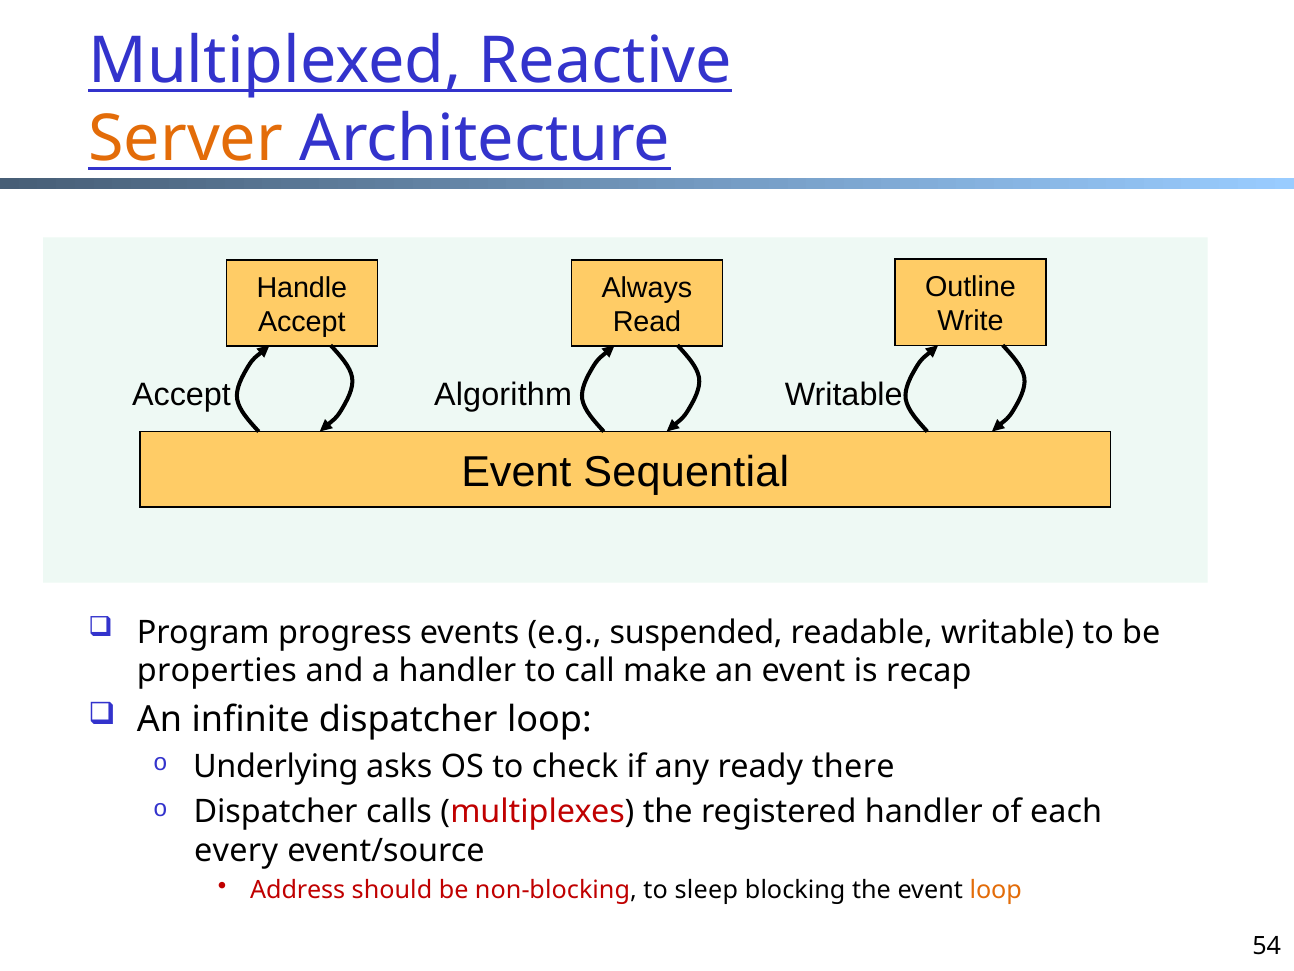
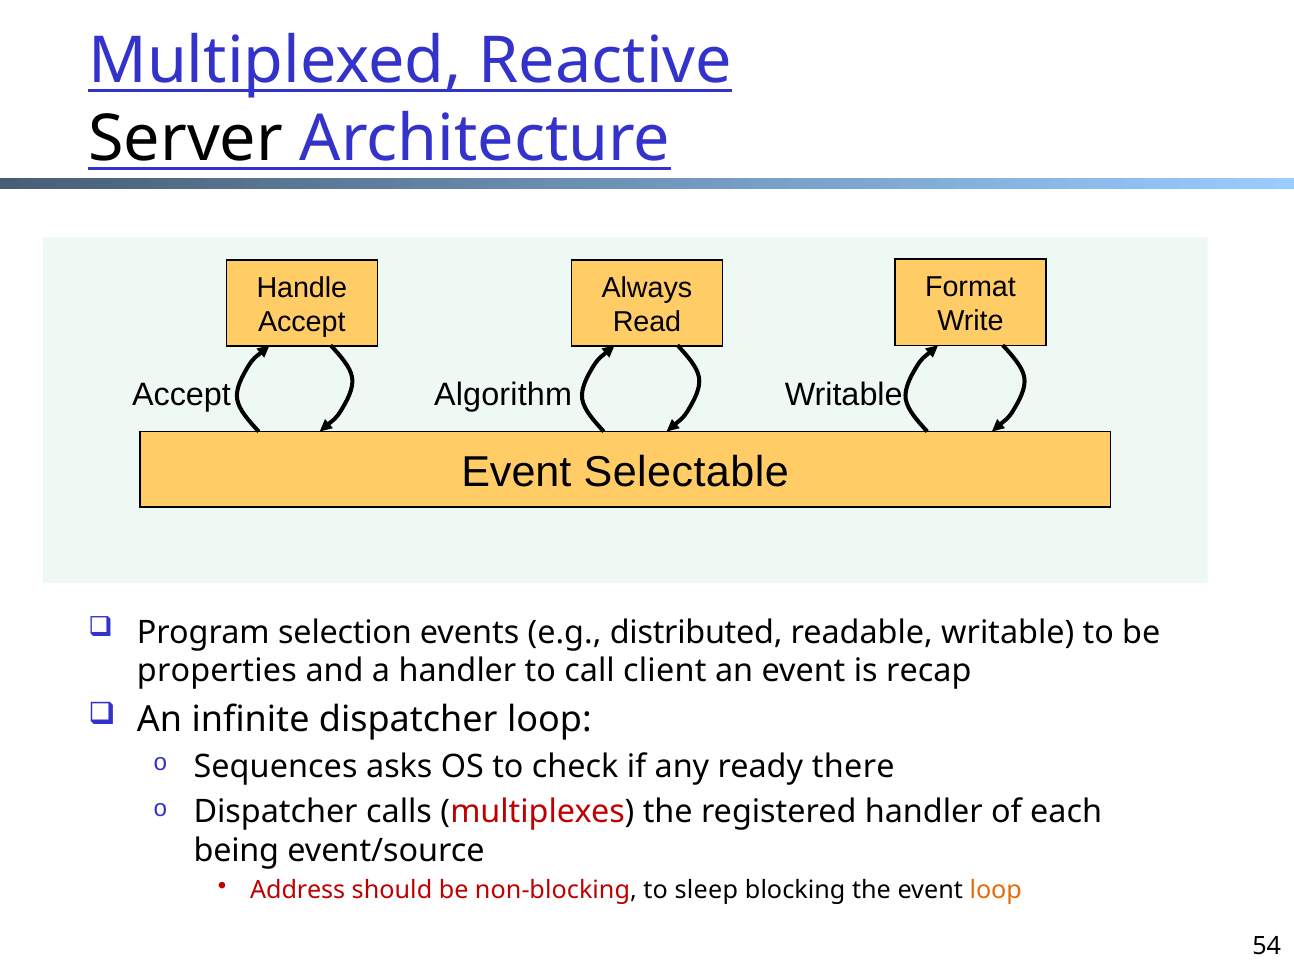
Server colour: orange -> black
Outline: Outline -> Format
Sequential: Sequential -> Selectable
progress: progress -> selection
suspended: suspended -> distributed
make: make -> client
Underlying: Underlying -> Sequences
every: every -> being
